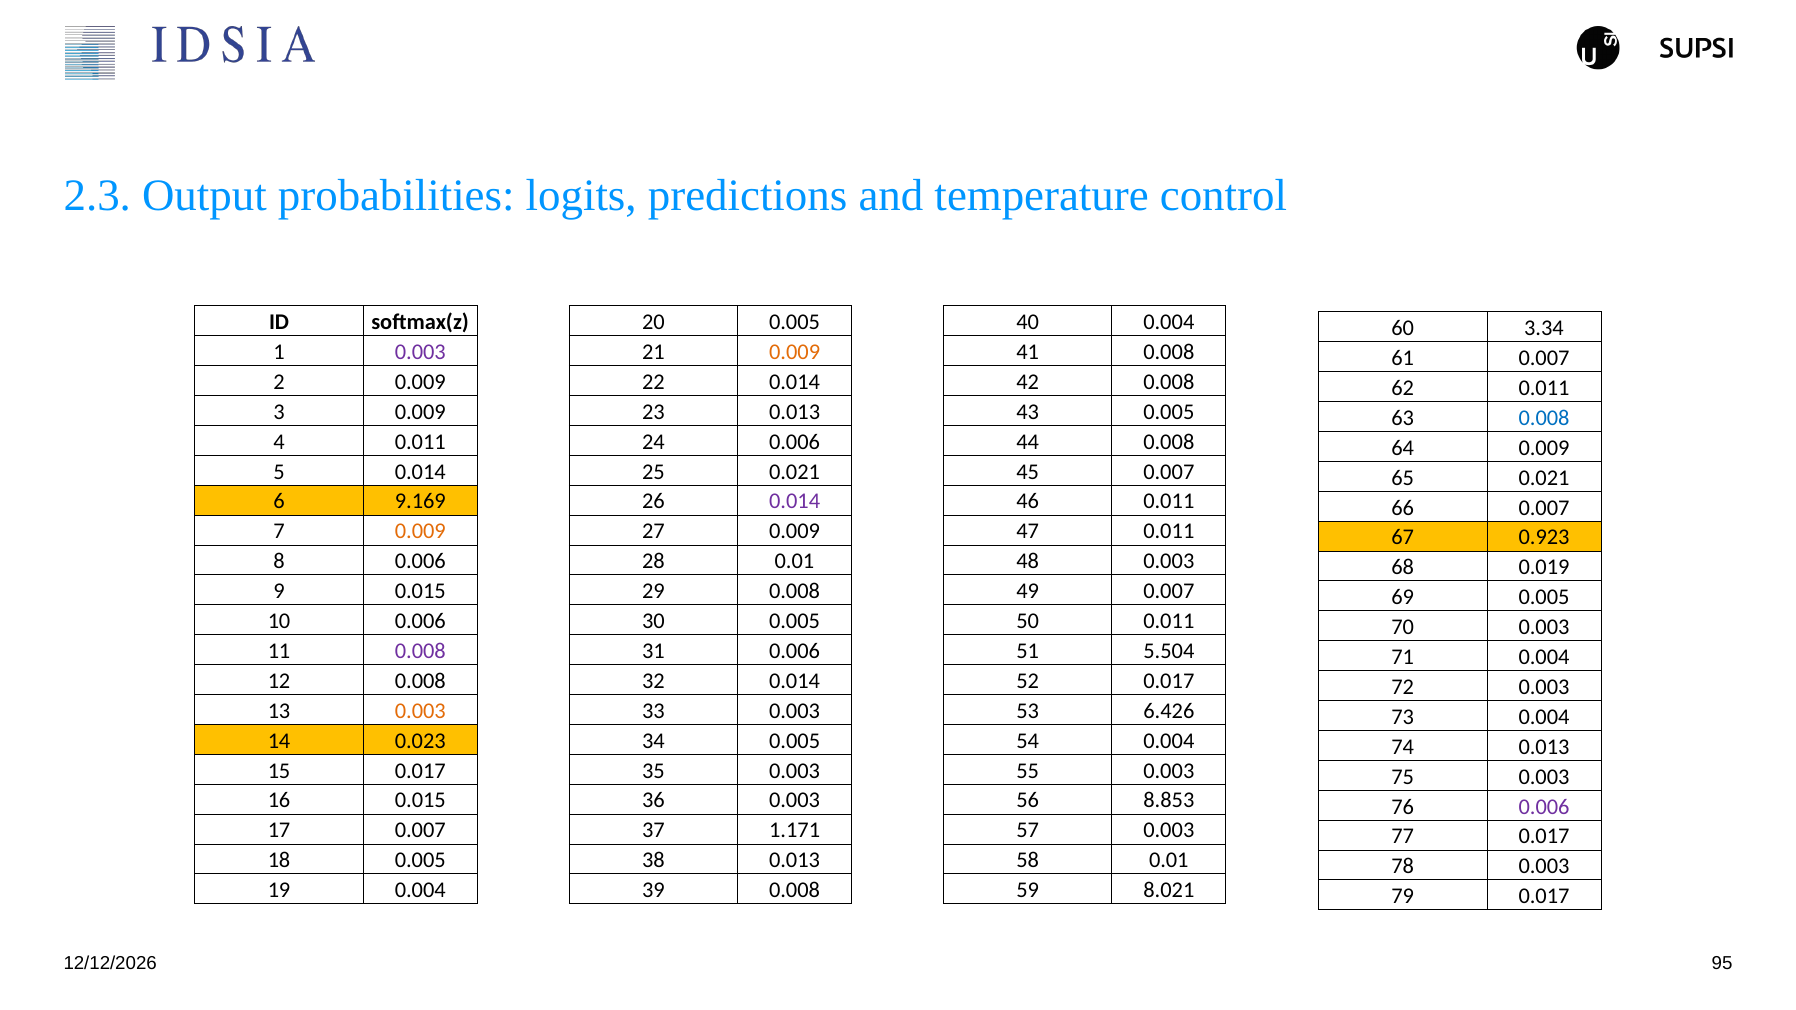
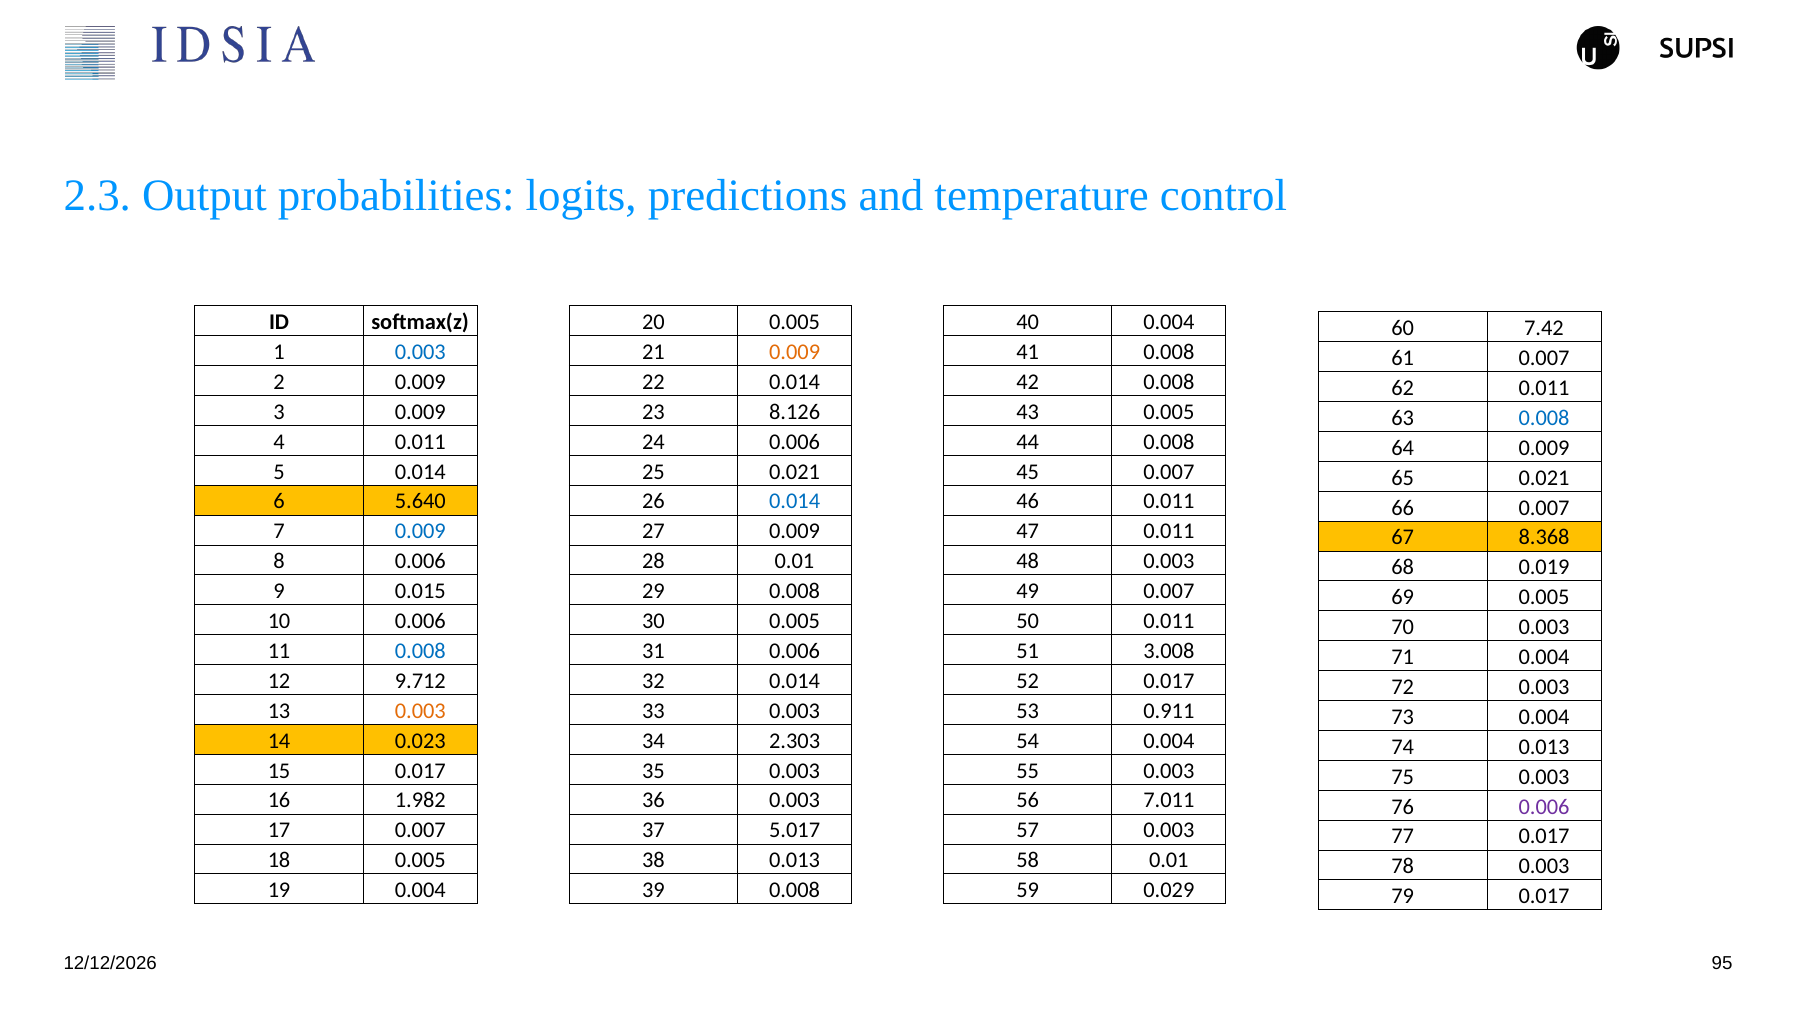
3.34: 3.34 -> 7.42
0.003 at (420, 352) colour: purple -> blue
23 0.013: 0.013 -> 8.126
9.169: 9.169 -> 5.640
0.014 at (795, 502) colour: purple -> blue
0.009 at (420, 532) colour: orange -> blue
0.923: 0.923 -> 8.368
0.008 at (420, 651) colour: purple -> blue
5.504: 5.504 -> 3.008
12 0.008: 0.008 -> 9.712
6.426: 6.426 -> 0.911
34 0.005: 0.005 -> 2.303
16 0.015: 0.015 -> 1.982
8.853: 8.853 -> 7.011
1.171: 1.171 -> 5.017
8.021: 8.021 -> 0.029
